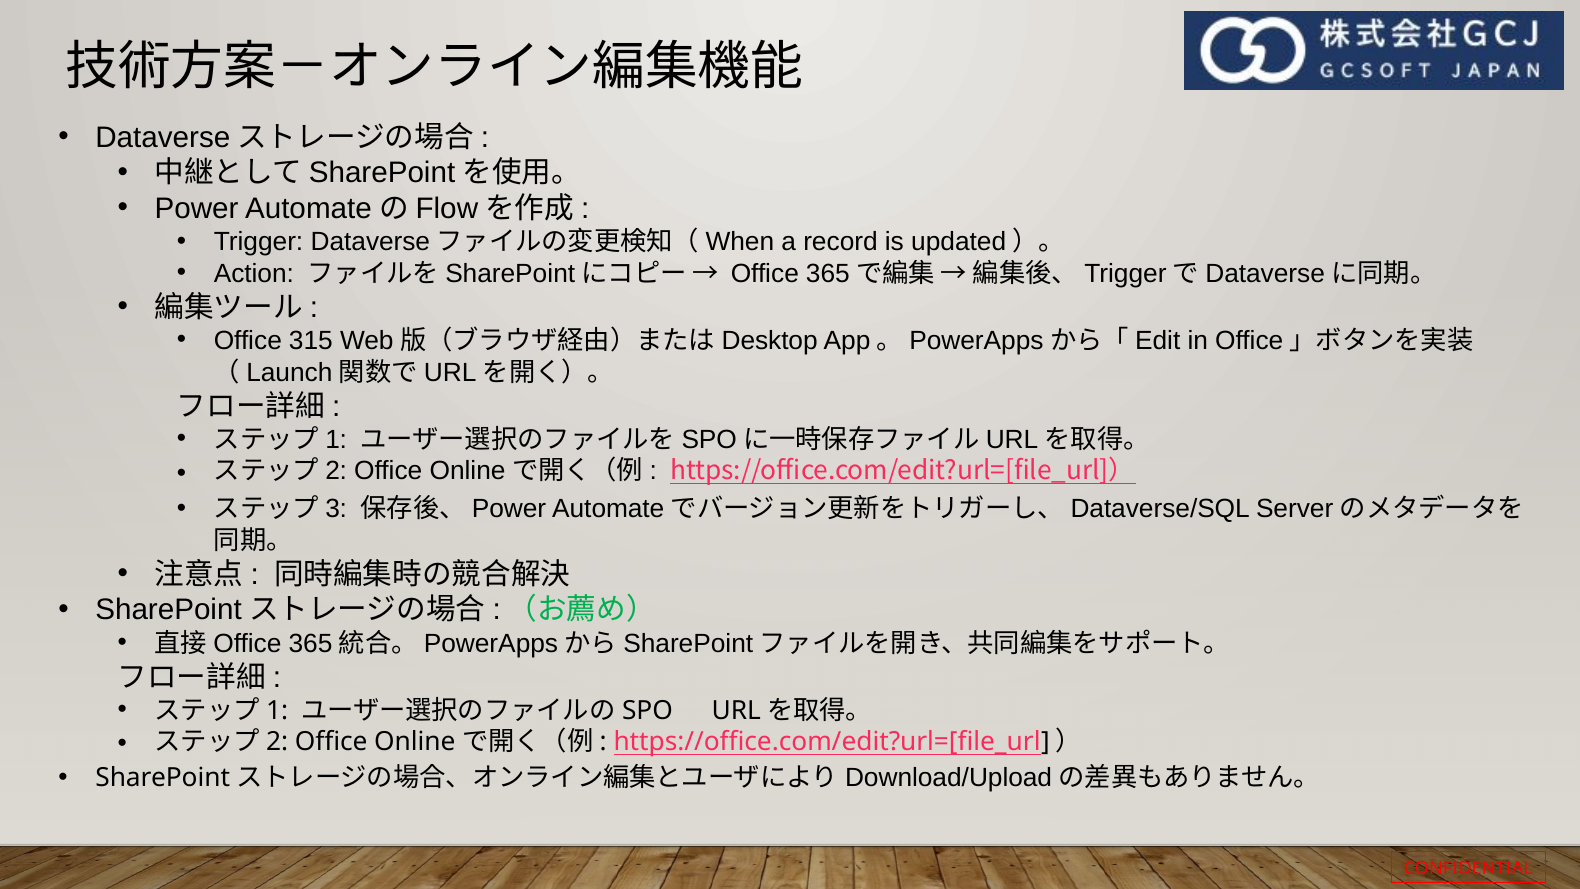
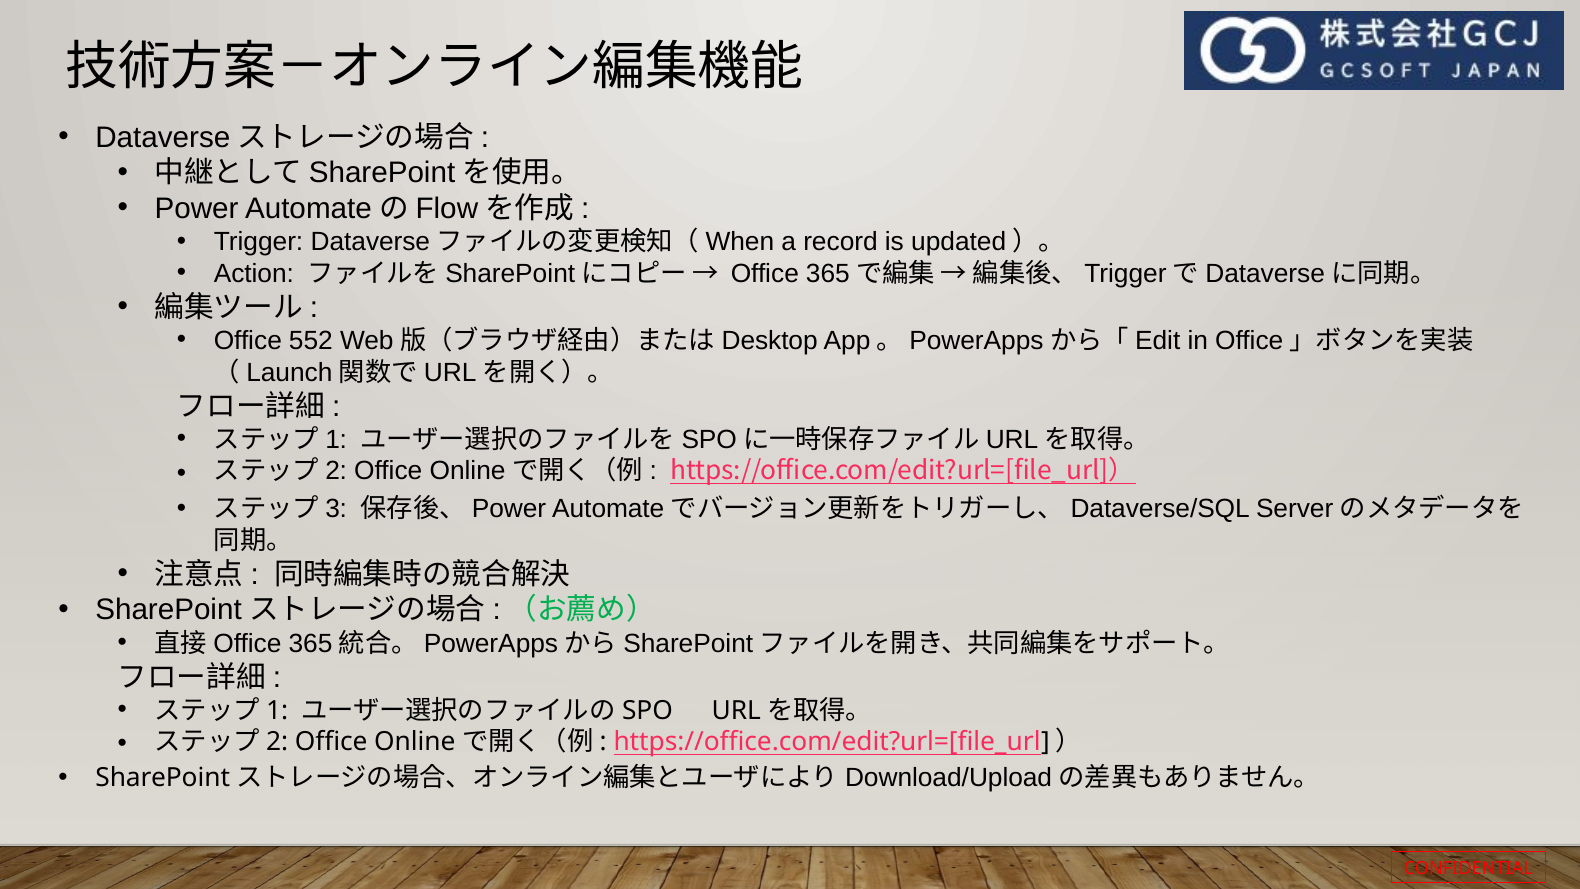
315: 315 -> 552
